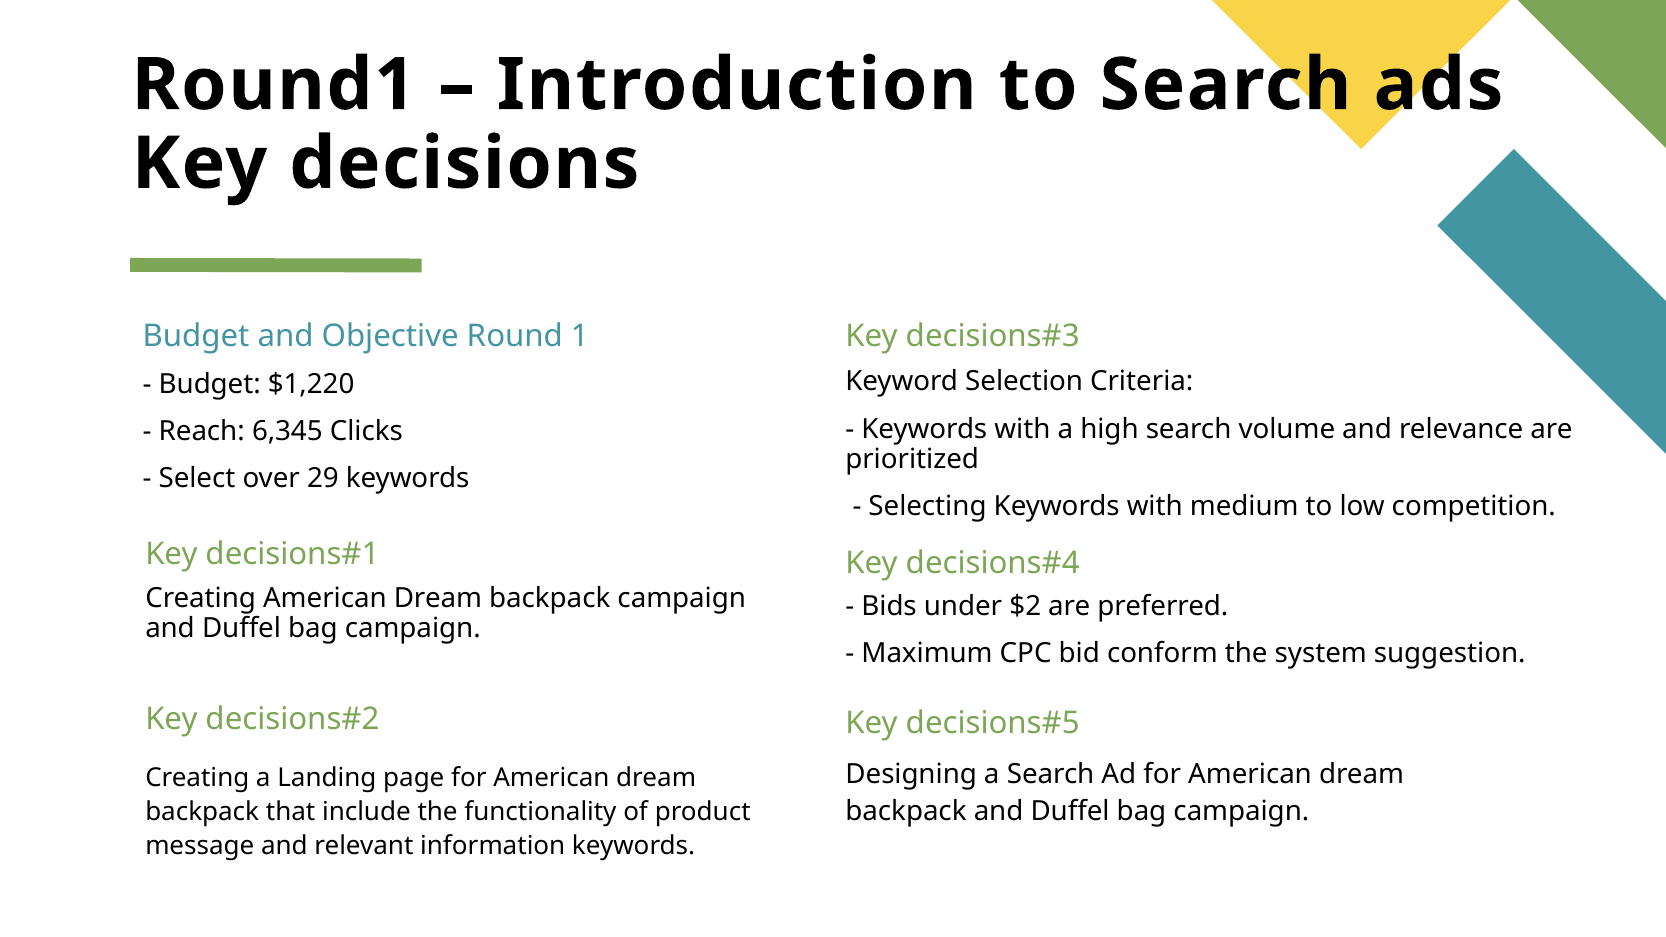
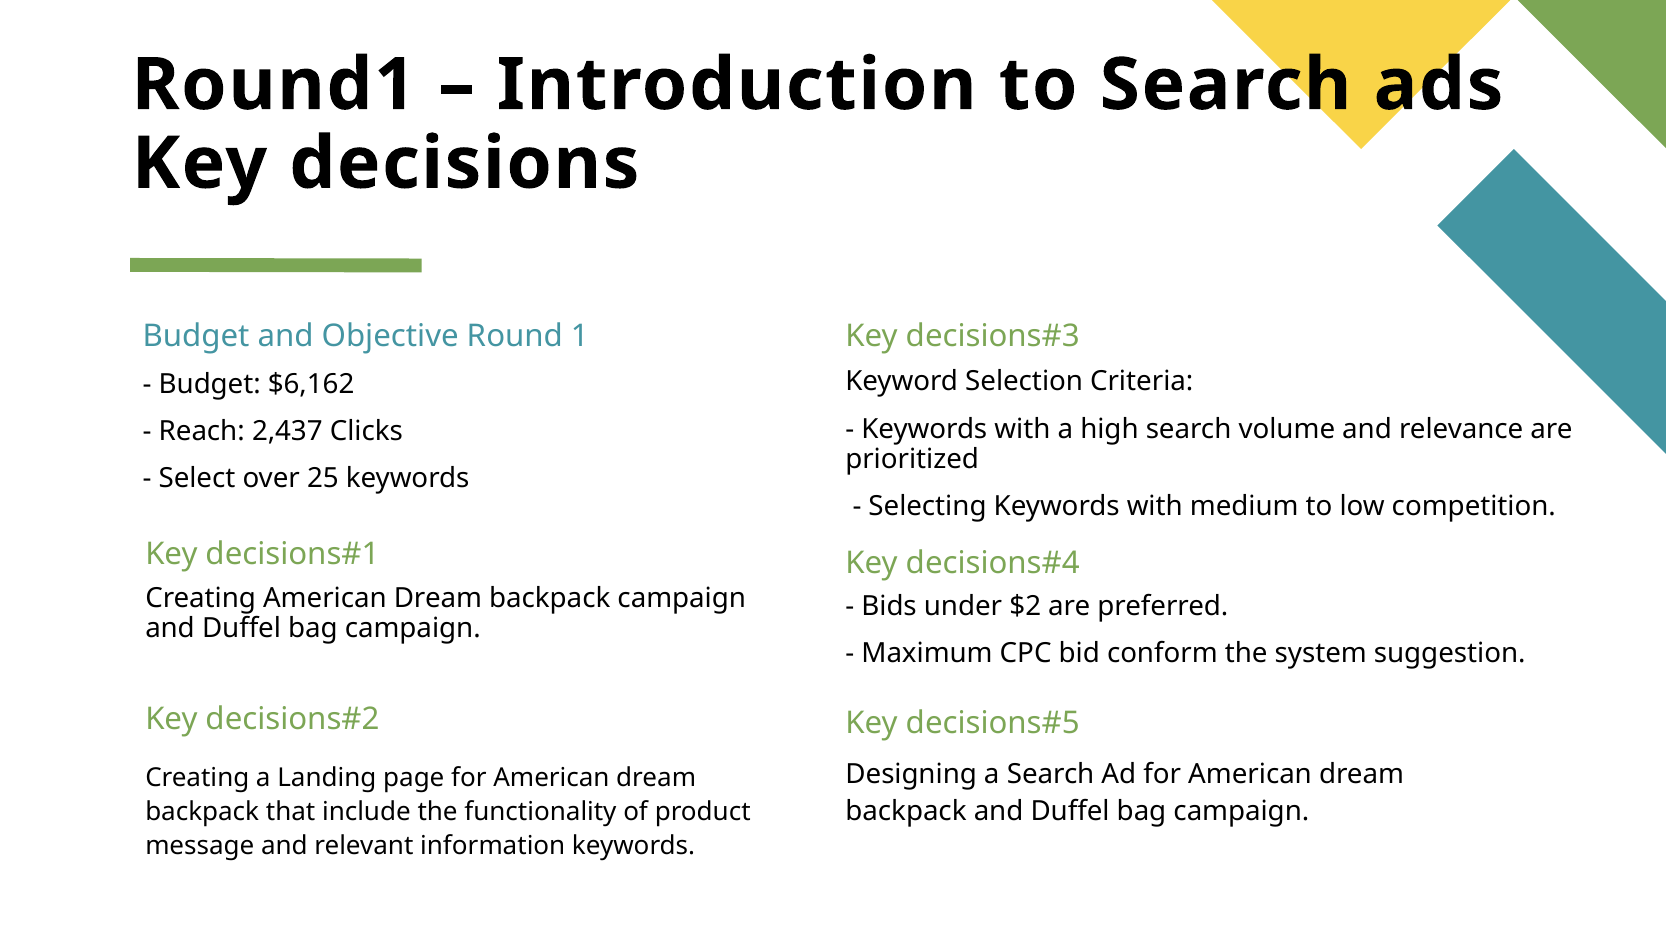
$1,220: $1,220 -> $6,162
6,345: 6,345 -> 2,437
29: 29 -> 25
